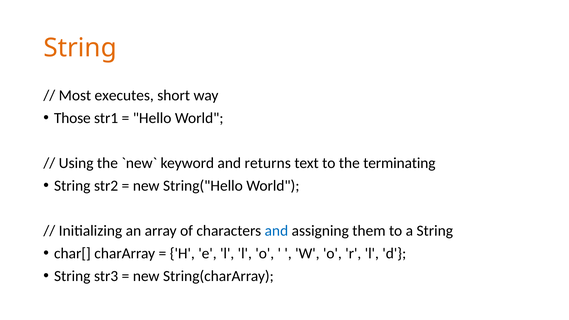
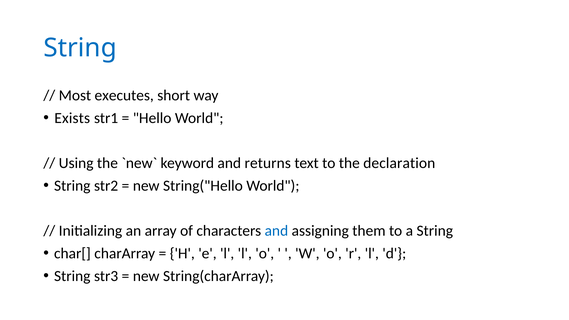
String at (80, 48) colour: orange -> blue
Those: Those -> Exists
terminating: terminating -> declaration
